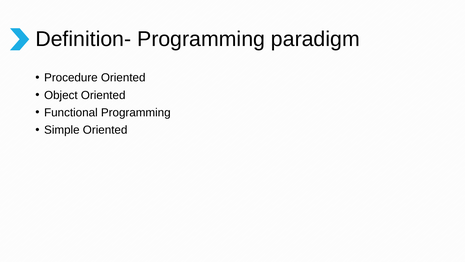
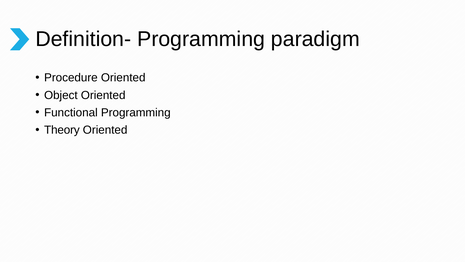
Simple: Simple -> Theory
